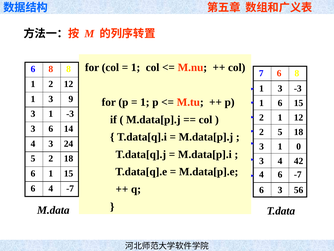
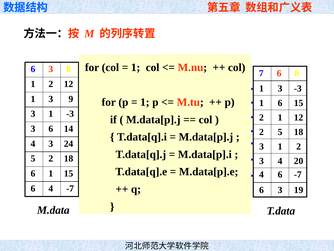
8 at (51, 69): 8 -> 3
3 1 0: 0 -> 2
42: 42 -> 20
56: 56 -> 19
